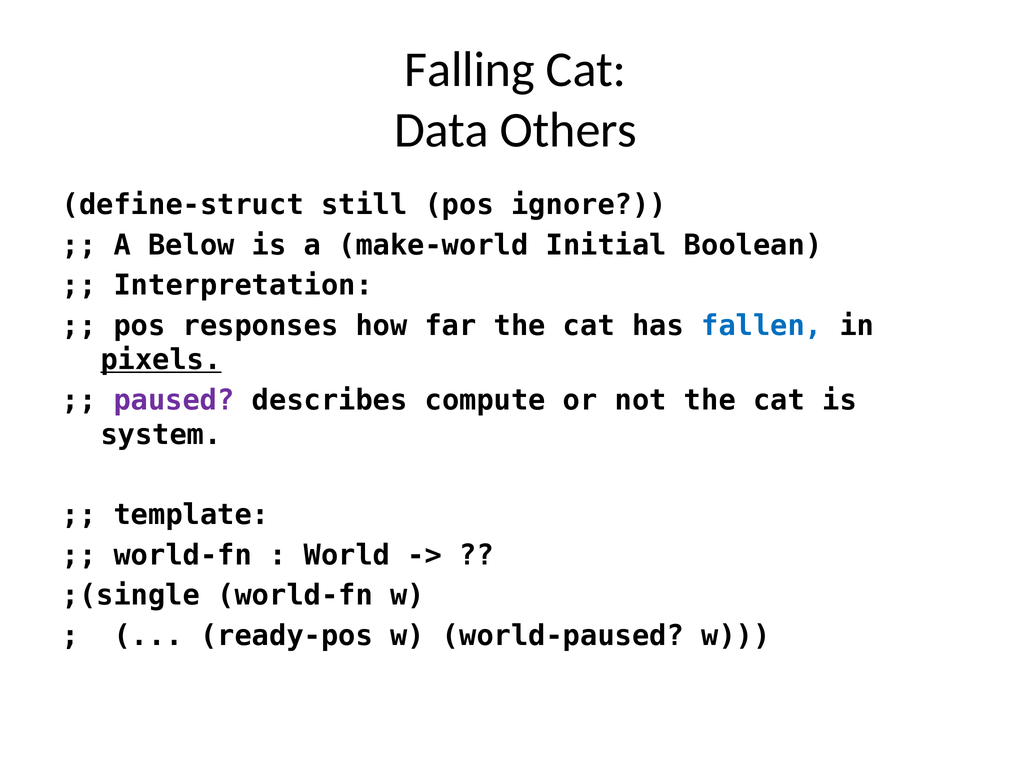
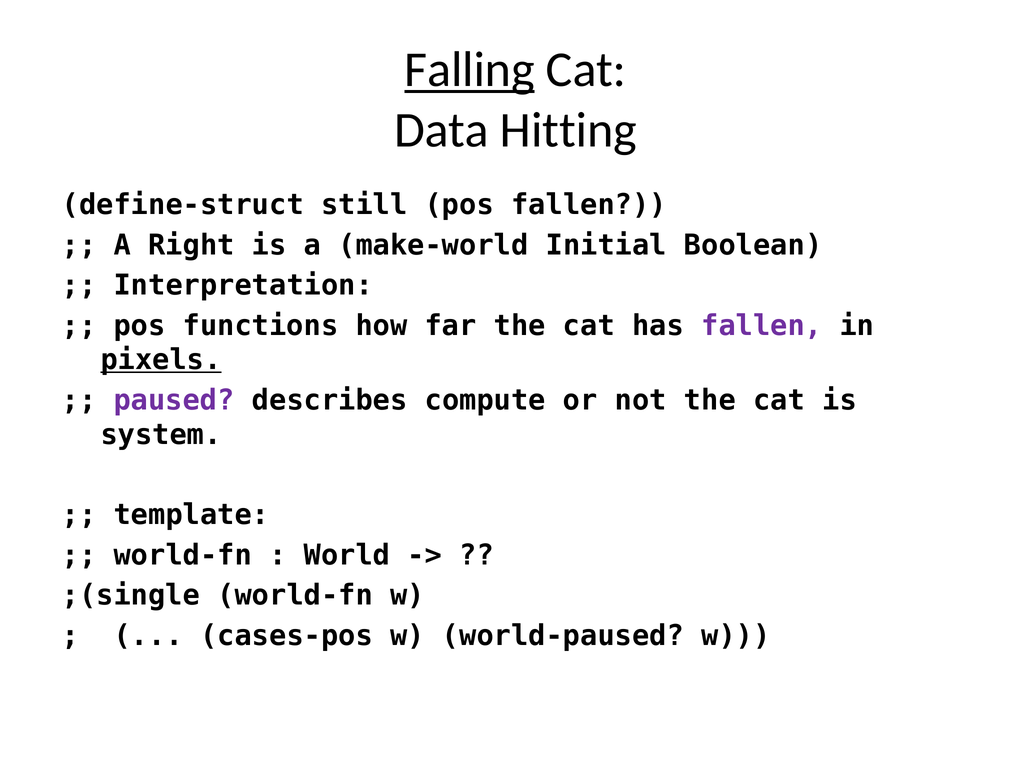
Falling underline: none -> present
Others: Others -> Hitting
pos ignore: ignore -> fallen
Below: Below -> Right
responses: responses -> functions
fallen at (762, 325) colour: blue -> purple
ready-pos: ready-pos -> cases-pos
